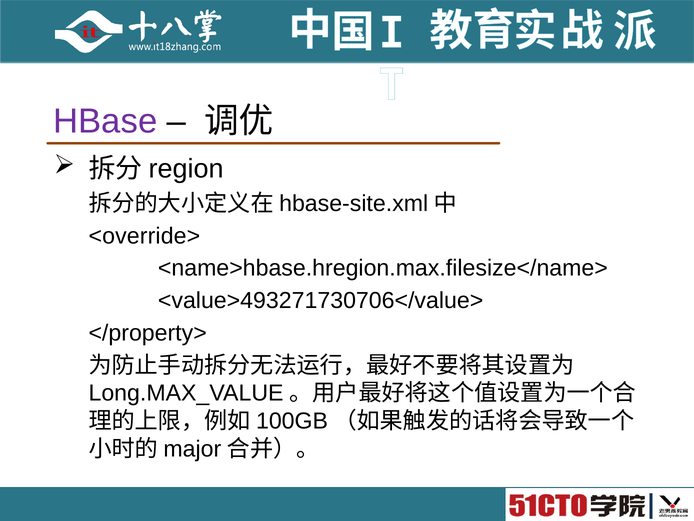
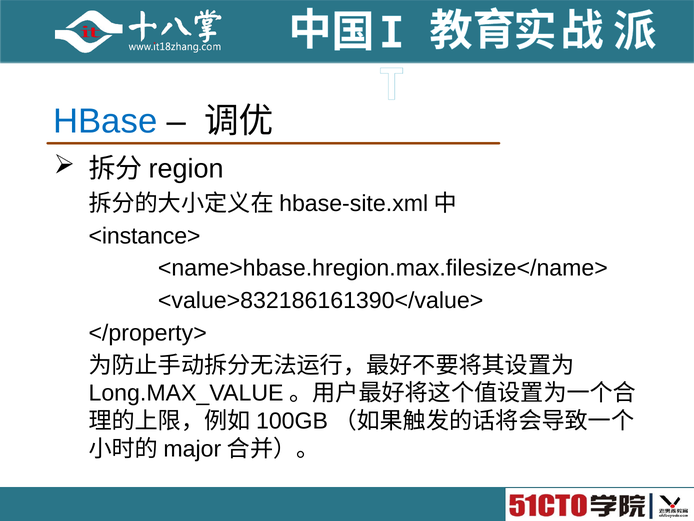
HBase colour: purple -> blue
<override>: <override> -> <instance>
<value>493271730706</value>: <value>493271730706</value> -> <value>832186161390</value>
